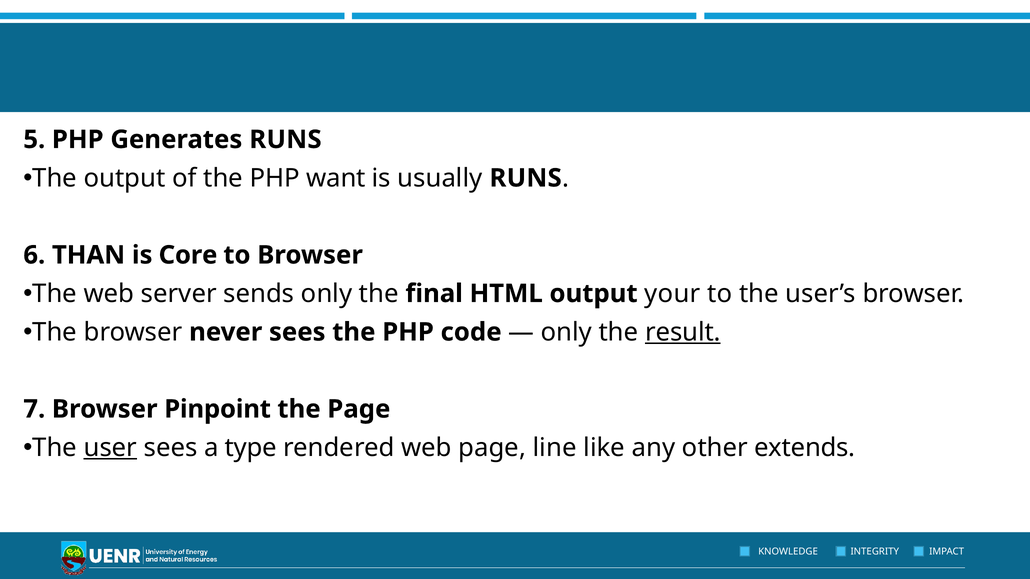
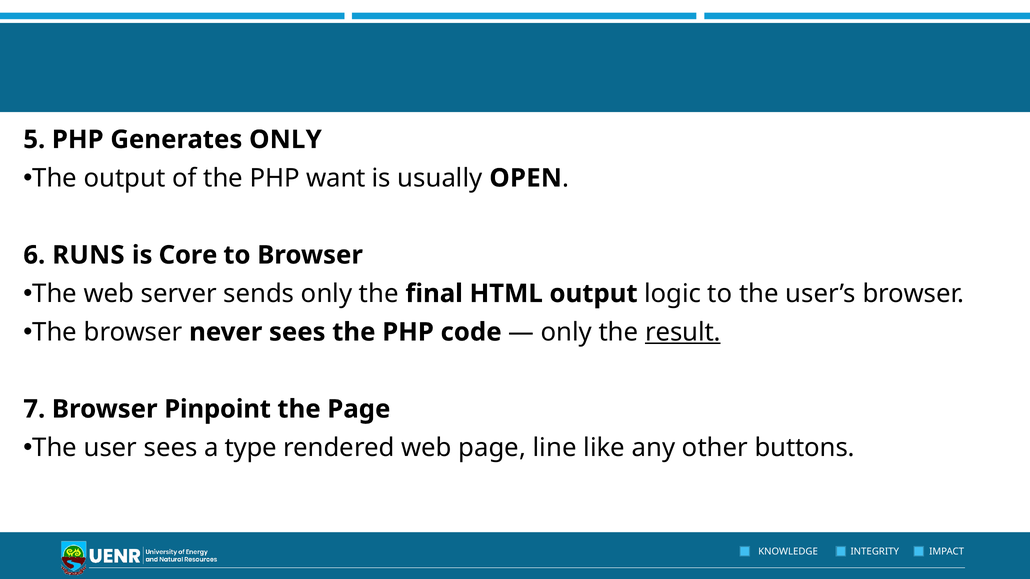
Generates RUNS: RUNS -> ONLY
usually RUNS: RUNS -> OPEN
THAN: THAN -> RUNS
your: your -> logic
user underline: present -> none
extends: extends -> buttons
